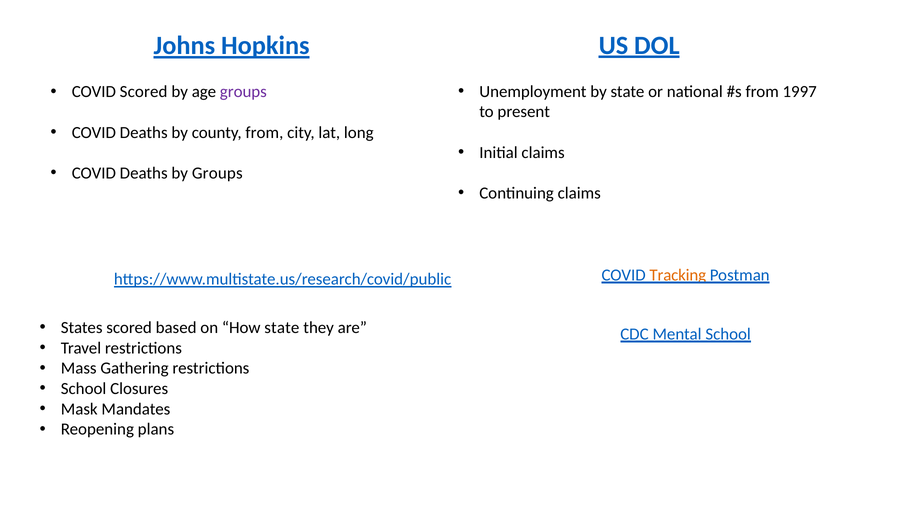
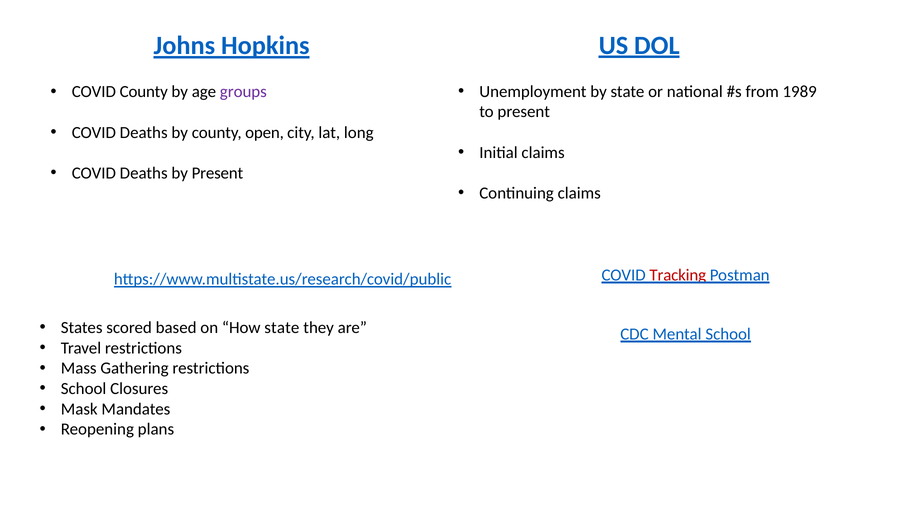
1997: 1997 -> 1989
COVID Scored: Scored -> County
county from: from -> open
by Groups: Groups -> Present
Tracking colour: orange -> red
